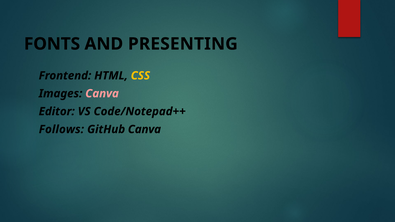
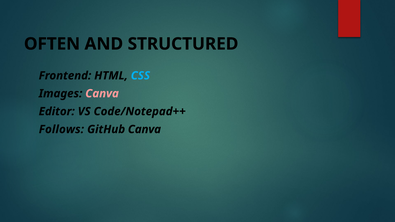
FONTS: FONTS -> OFTEN
PRESENTING: PRESENTING -> STRUCTURED
CSS colour: yellow -> light blue
